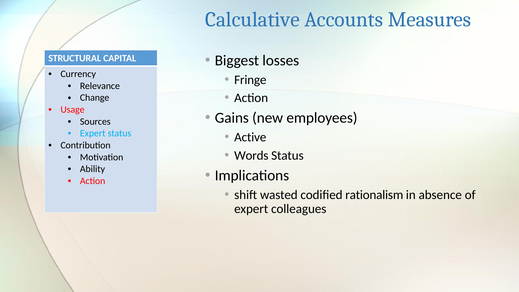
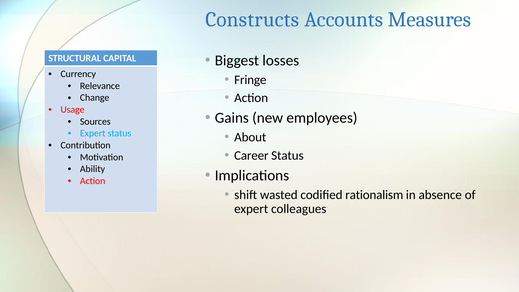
Calculative: Calculative -> Constructs
Active: Active -> About
Words: Words -> Career
